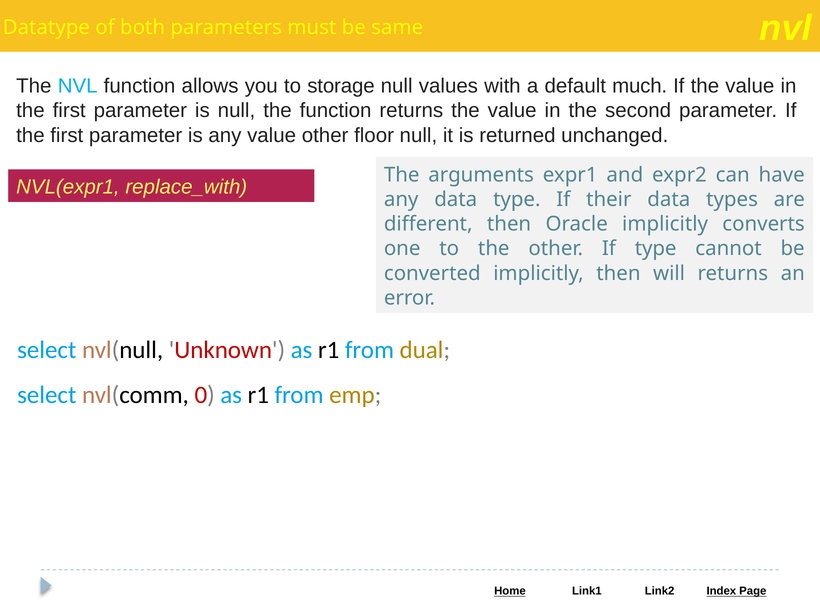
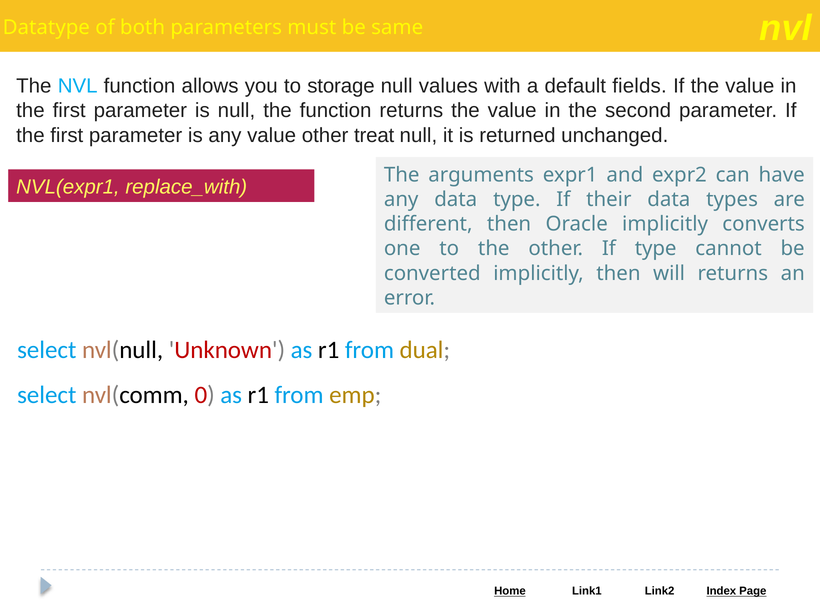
much: much -> fields
floor: floor -> treat
